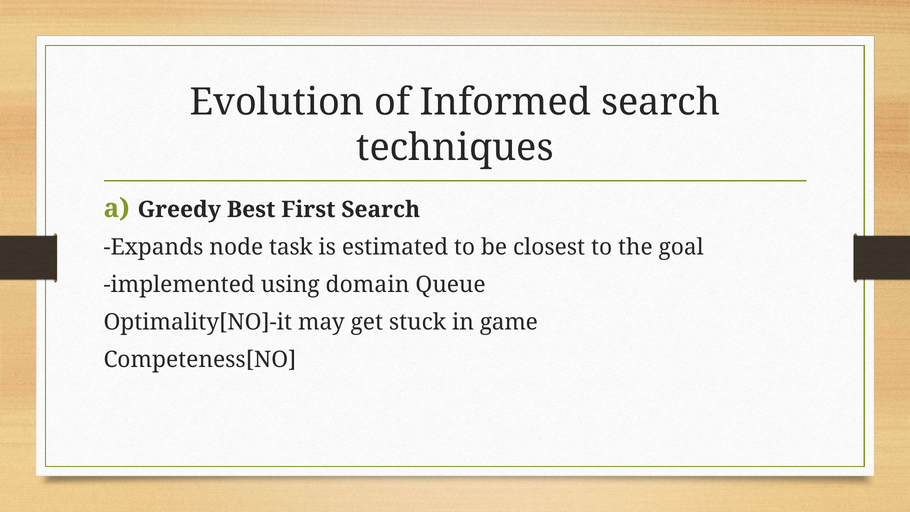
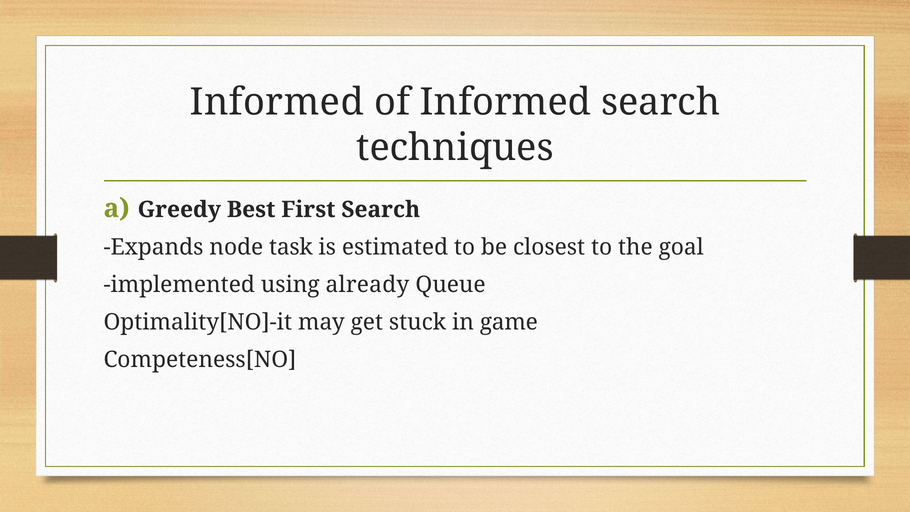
Evolution at (277, 102): Evolution -> Informed
domain: domain -> already
